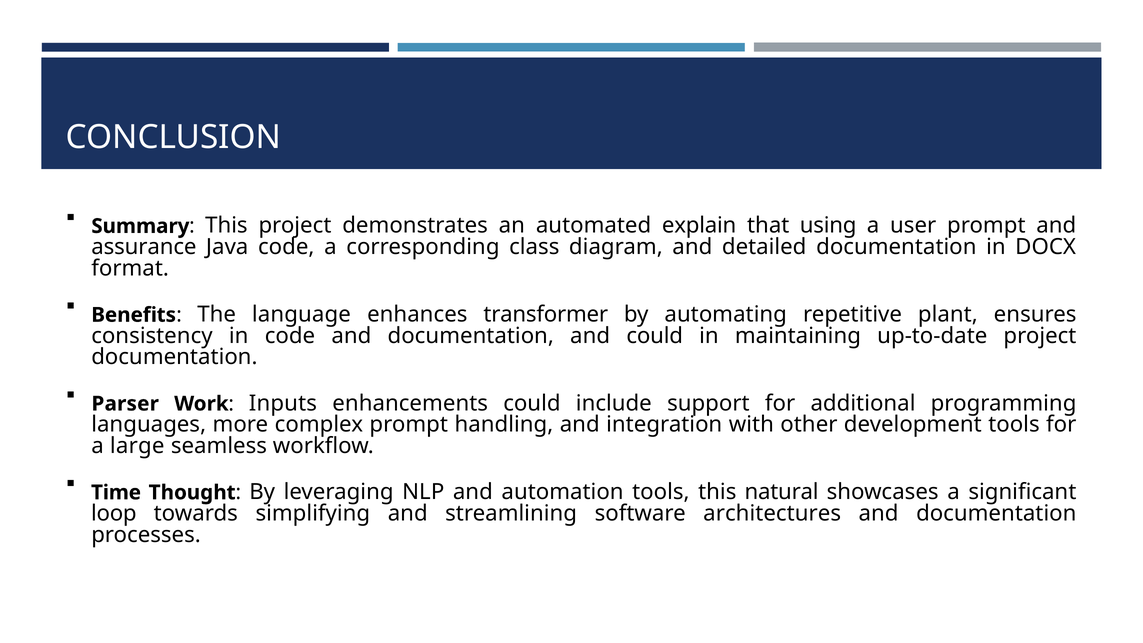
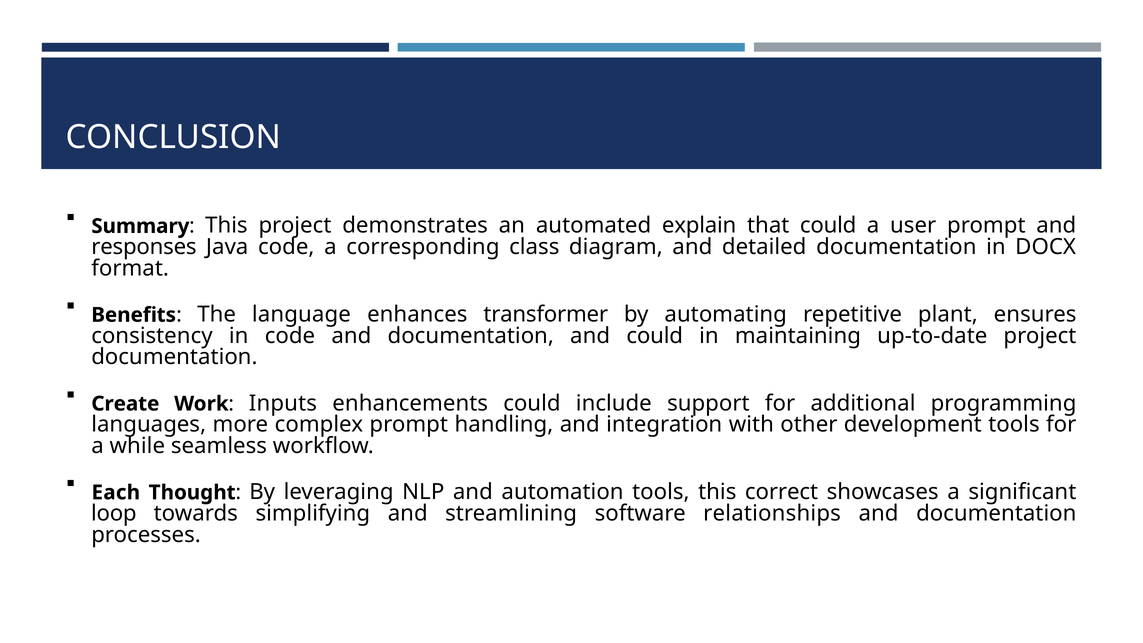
that using: using -> could
assurance: assurance -> responses
Parser: Parser -> Create
large: large -> while
Time: Time -> Each
natural: natural -> correct
architectures: architectures -> relationships
